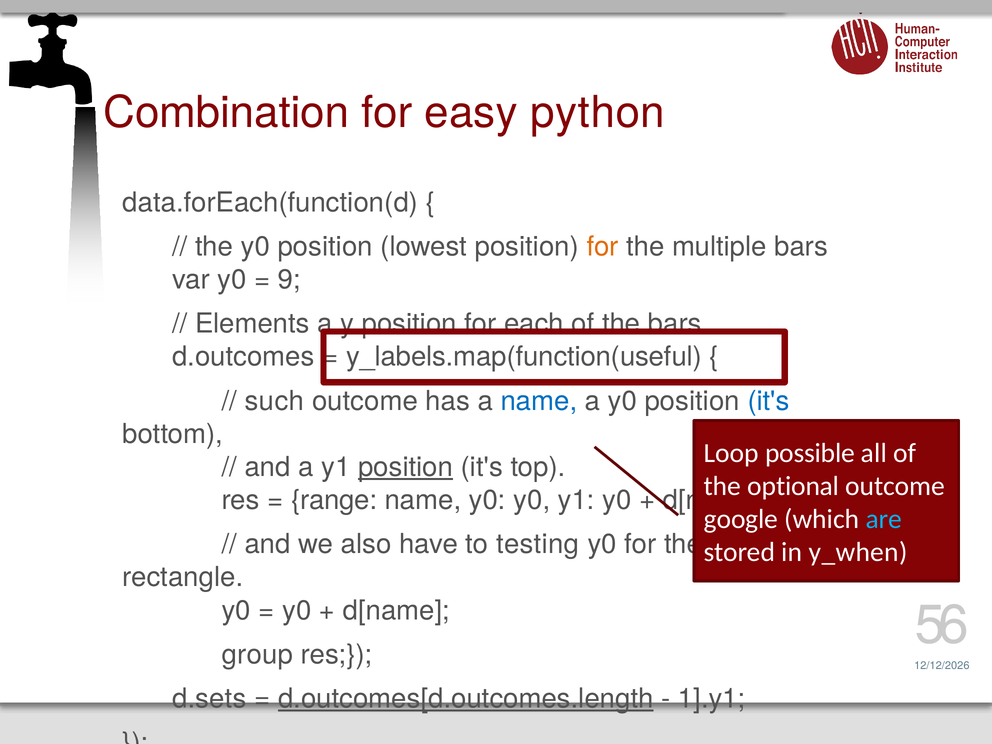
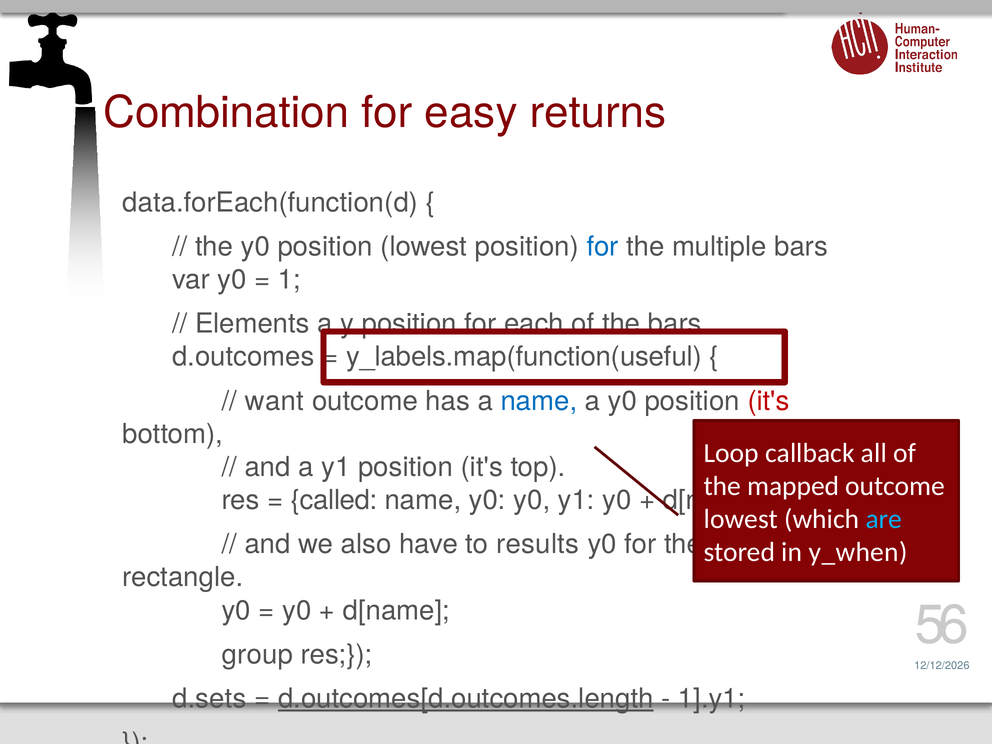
python: python -> returns
for at (603, 247) colour: orange -> blue
9: 9 -> 1
such: such -> want
it's at (769, 401) colour: blue -> red
possible: possible -> callback
position at (406, 467) underline: present -> none
optional: optional -> mapped
range: range -> called
google at (741, 519): google -> lowest
testing: testing -> results
